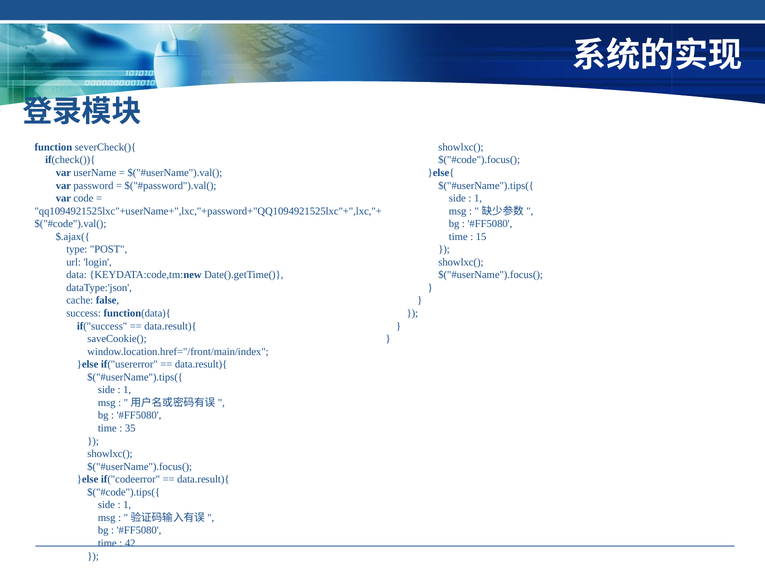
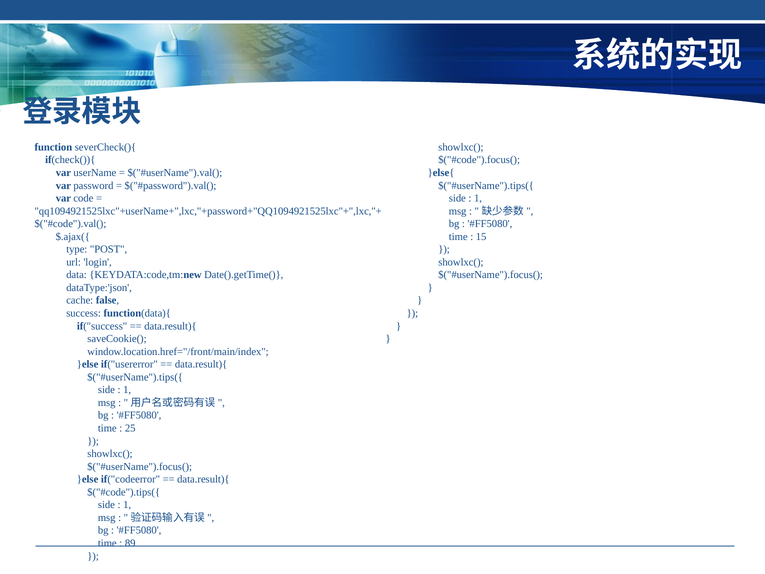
35: 35 -> 25
42: 42 -> 89
